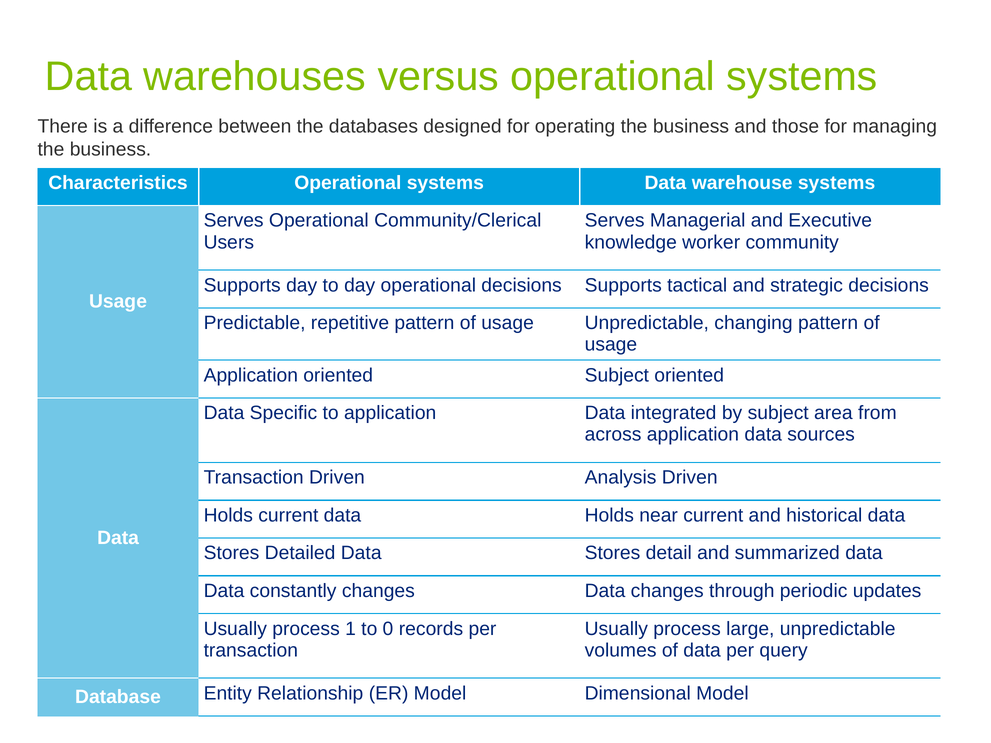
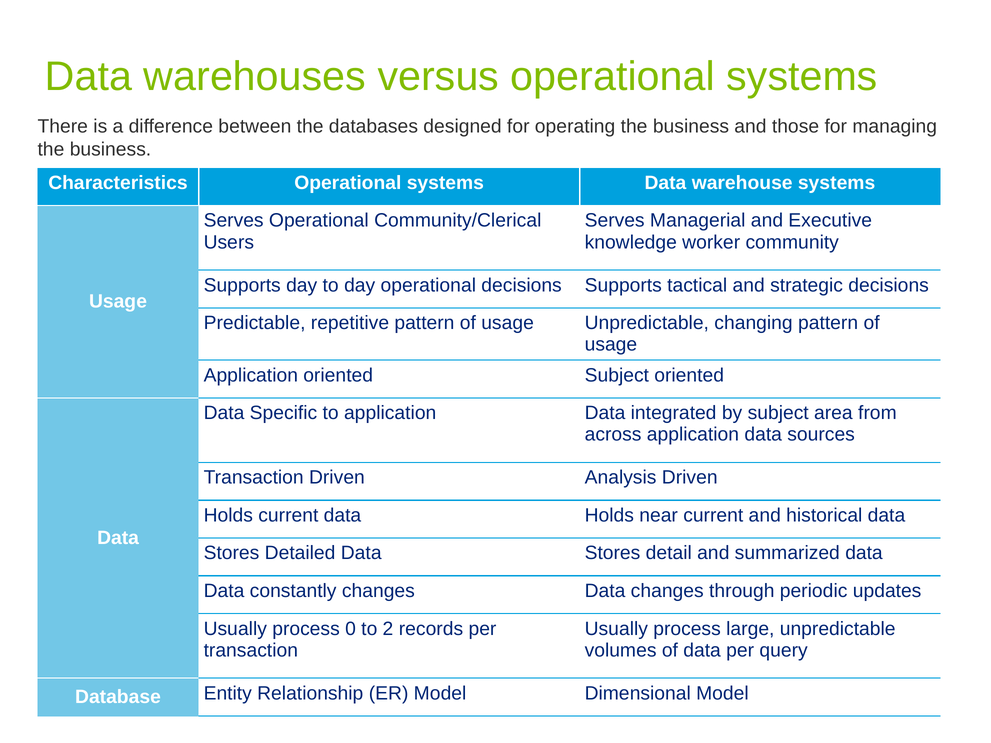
1: 1 -> 0
0: 0 -> 2
